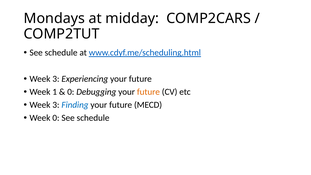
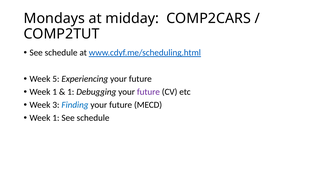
3 at (56, 79): 3 -> 5
0 at (71, 92): 0 -> 1
future at (148, 92) colour: orange -> purple
0 at (56, 118): 0 -> 1
